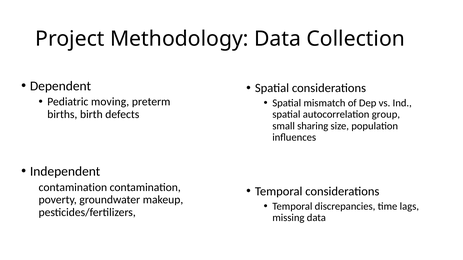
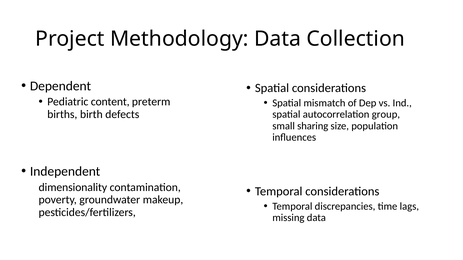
moving: moving -> content
contamination at (73, 188): contamination -> dimensionality
